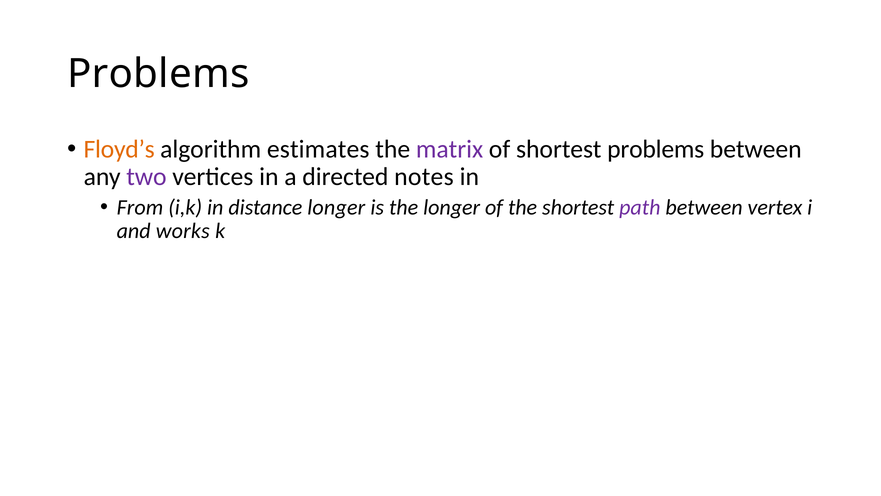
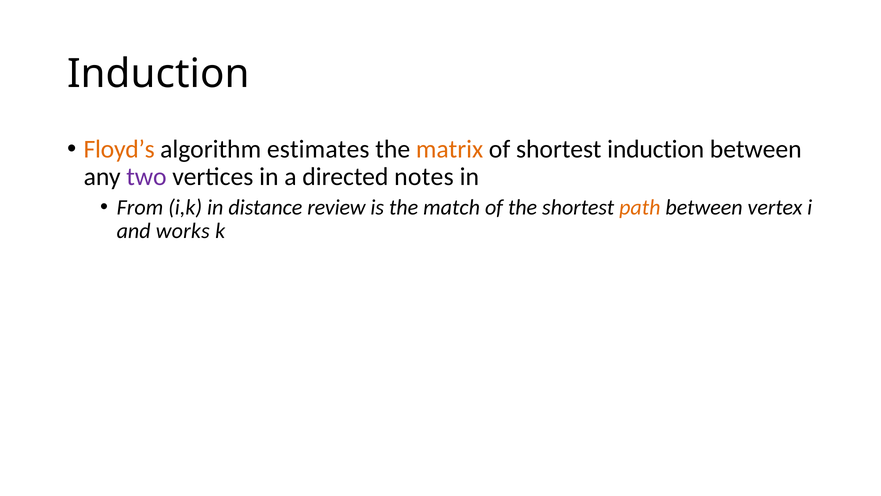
Problems at (158, 74): Problems -> Induction
matrix colour: purple -> orange
shortest problems: problems -> induction
distance longer: longer -> review
the longer: longer -> match
path colour: purple -> orange
